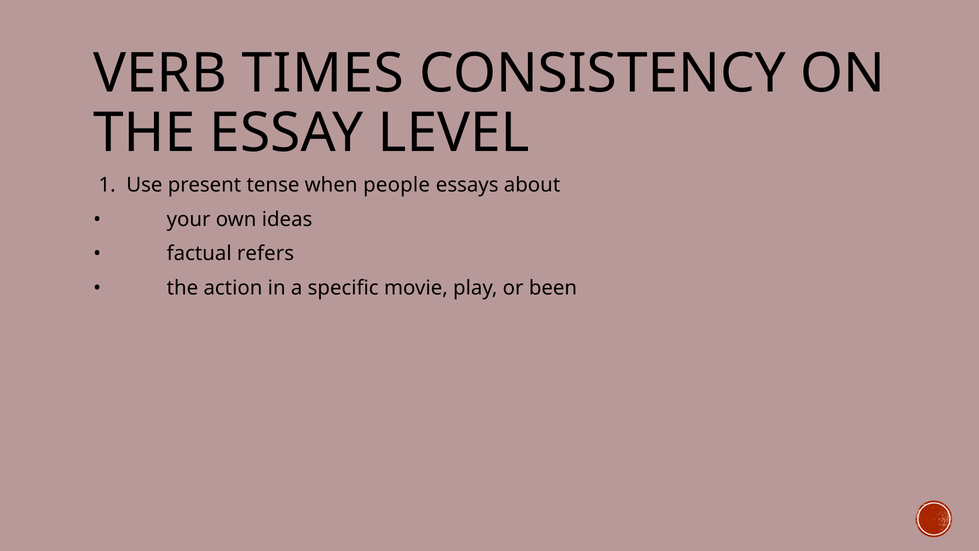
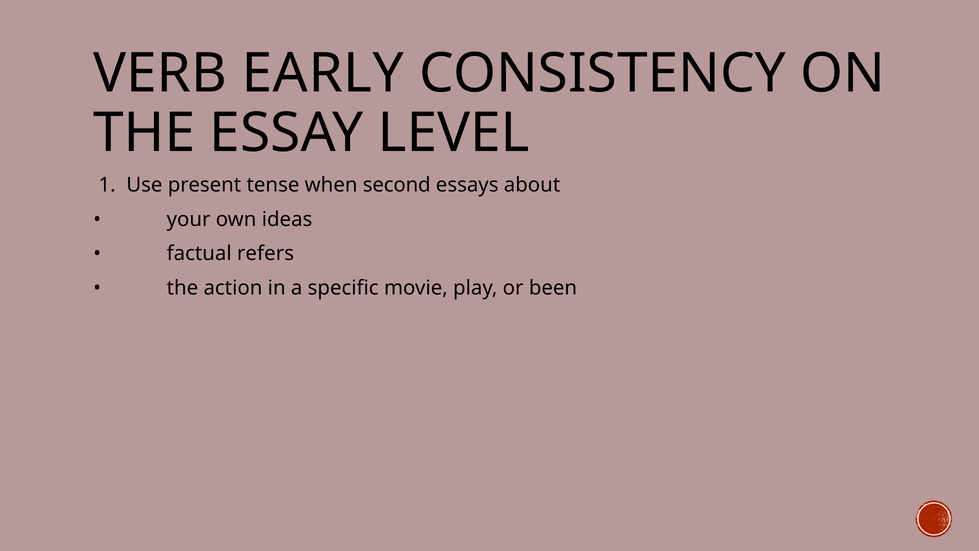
TIMES: TIMES -> EARLY
people: people -> second
